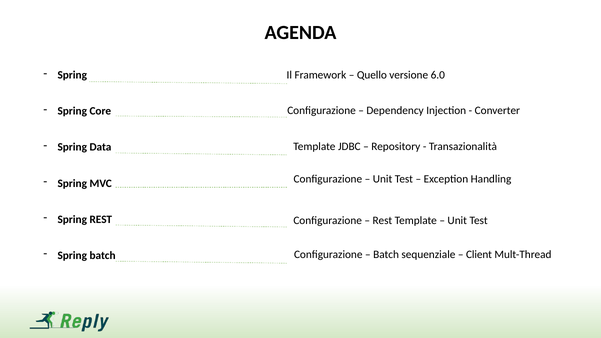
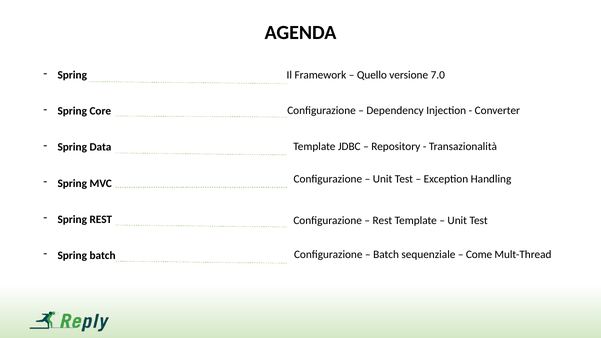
6.0: 6.0 -> 7.0
Client: Client -> Come
